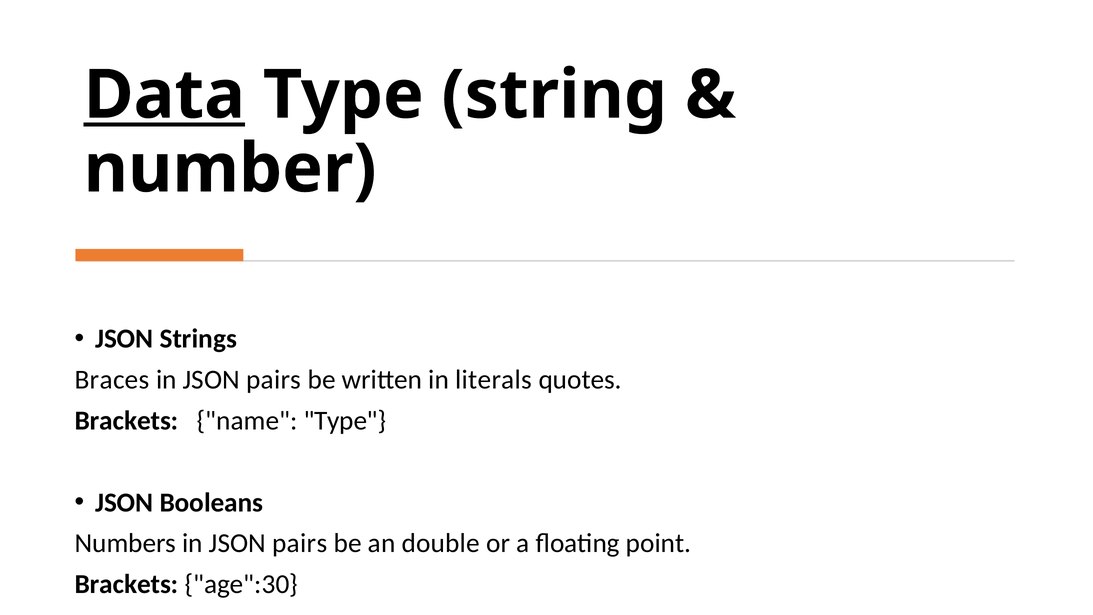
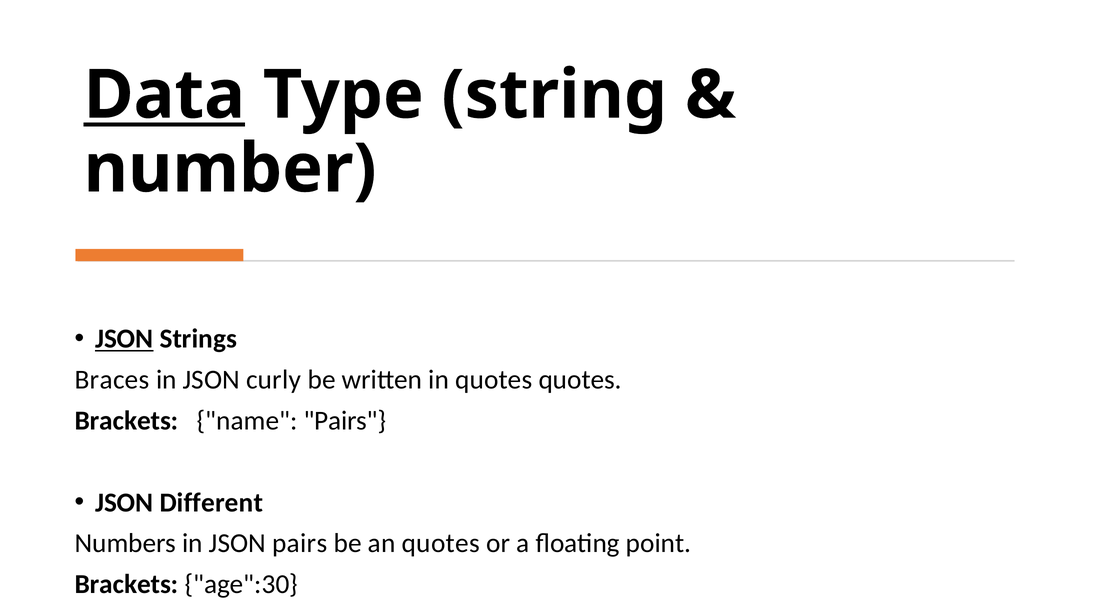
JSON at (124, 339) underline: none -> present
pairs at (274, 380): pairs -> curly
in literals: literals -> quotes
name Type: Type -> Pairs
Booleans: Booleans -> Different
an double: double -> quotes
